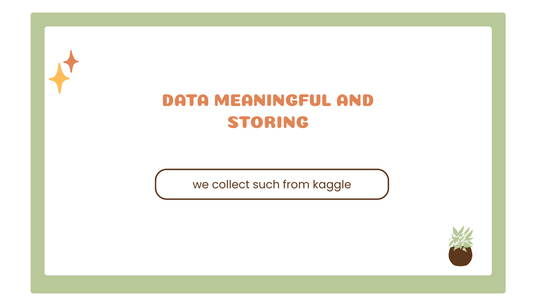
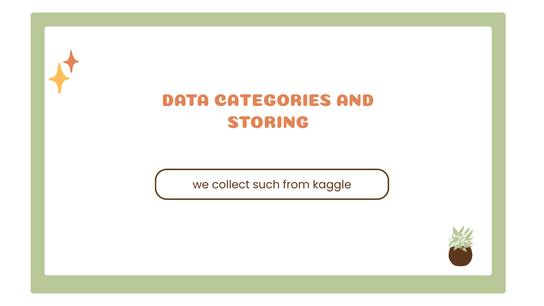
MEANINGFUL: MEANINGFUL -> CATEGORIES
